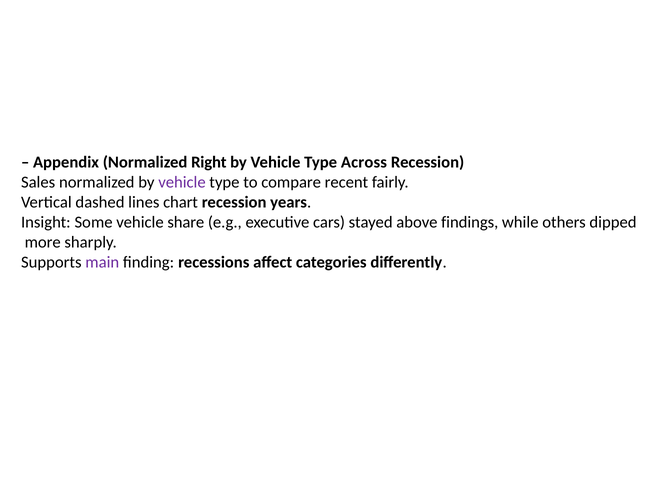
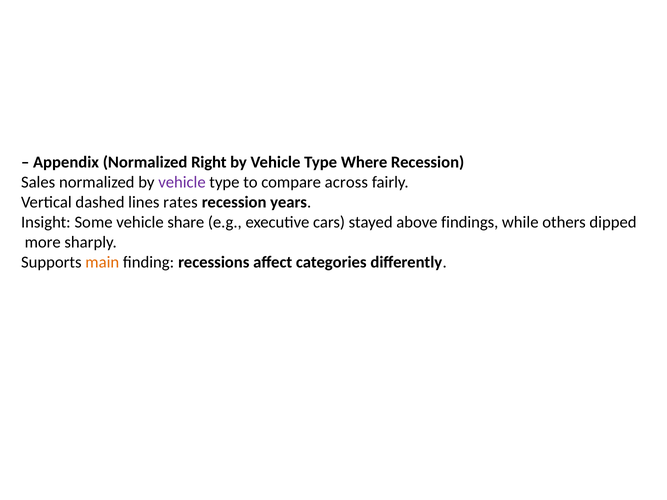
Across: Across -> Where
recent: recent -> across
chart: chart -> rates
main colour: purple -> orange
